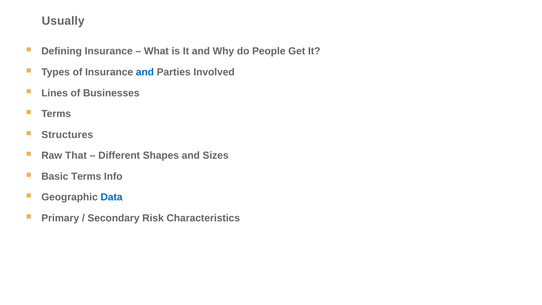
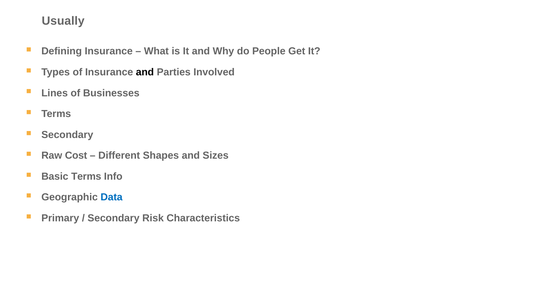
and at (145, 72) colour: blue -> black
Structures at (67, 135): Structures -> Secondary
That: That -> Cost
